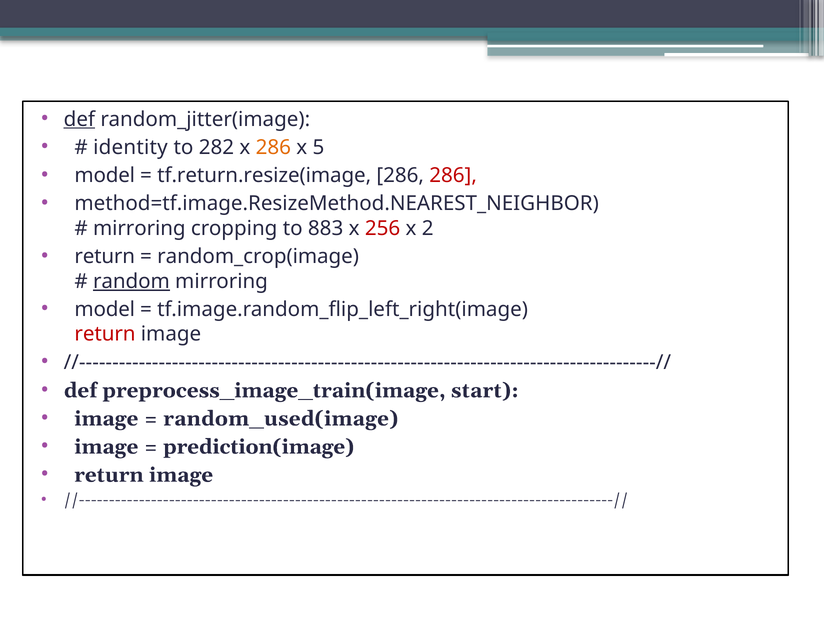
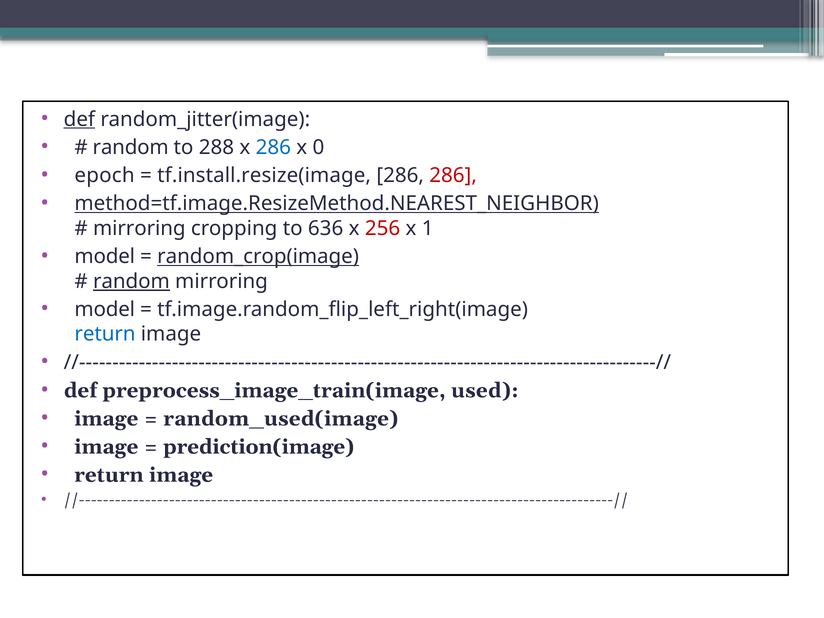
identity at (130, 147): identity -> random
282: 282 -> 288
286 at (273, 147) colour: orange -> blue
5: 5 -> 0
model at (105, 176): model -> epoch
tf.return.resize(image: tf.return.resize(image -> tf.install.resize(image
method=tf.image.ResizeMethod.NEAREST_NEIGHBOR underline: none -> present
883: 883 -> 636
2: 2 -> 1
return at (105, 257): return -> model
random_crop(image underline: none -> present
return at (105, 334) colour: red -> blue
start: start -> used
